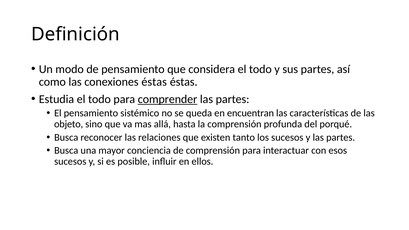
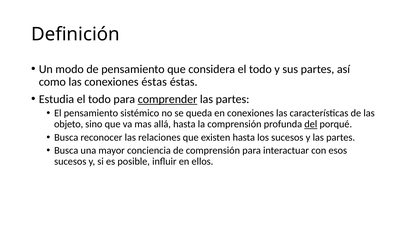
en encuentran: encuentran -> conexiones
del underline: none -> present
existen tanto: tanto -> hasta
